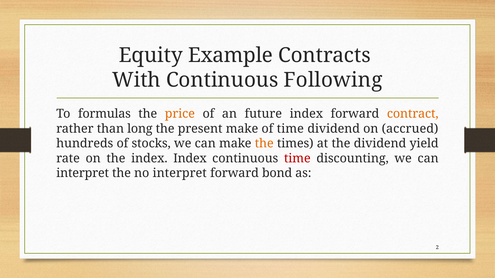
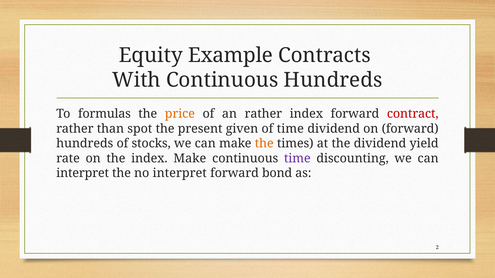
Continuous Following: Following -> Hundreds
an future: future -> rather
contract colour: orange -> red
long: long -> spot
present make: make -> given
on accrued: accrued -> forward
index Index: Index -> Make
time at (297, 159) colour: red -> purple
